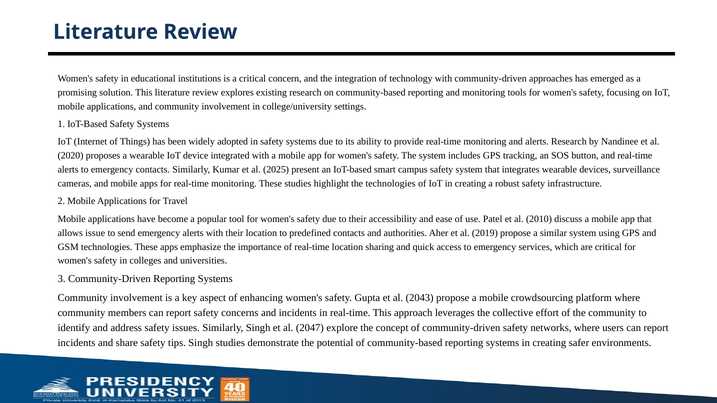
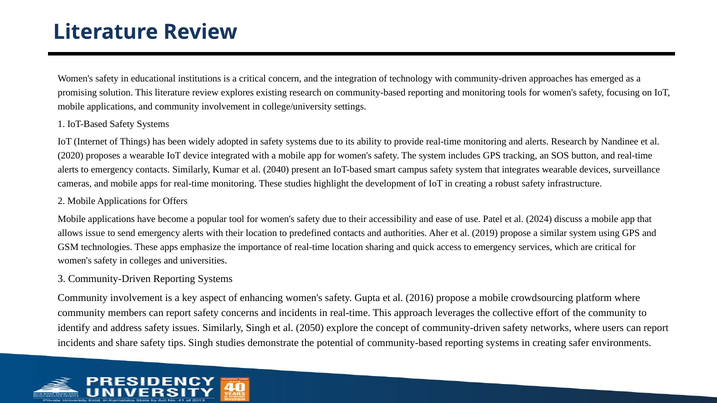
2025: 2025 -> 2040
the technologies: technologies -> development
Travel: Travel -> Offers
2010: 2010 -> 2024
2043: 2043 -> 2016
2047: 2047 -> 2050
